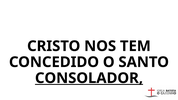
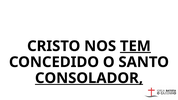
TEM underline: none -> present
